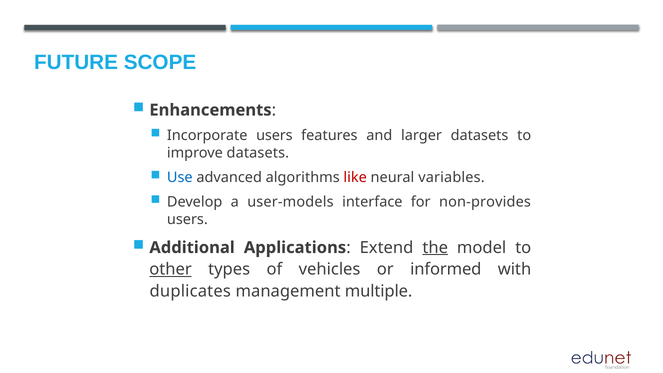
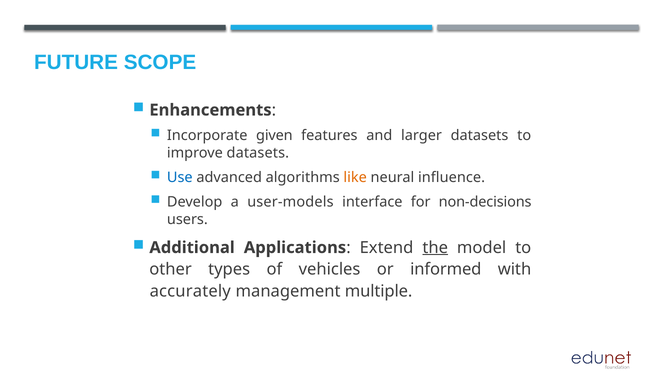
Incorporate users: users -> given
like colour: red -> orange
variables: variables -> influence
non-provides: non-provides -> non-decisions
other underline: present -> none
duplicates: duplicates -> accurately
